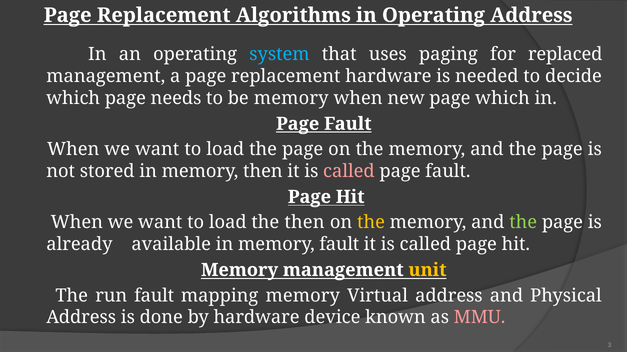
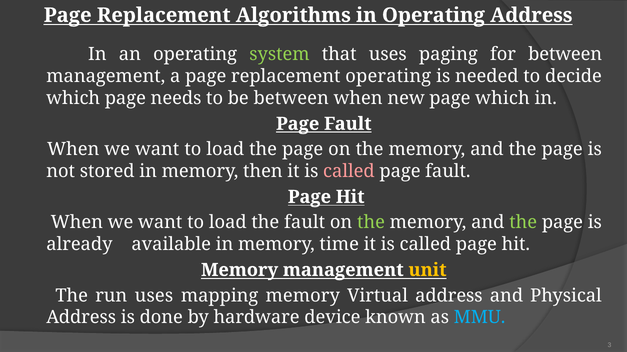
system colour: light blue -> light green
for replaced: replaced -> between
replacement hardware: hardware -> operating
be memory: memory -> between
the then: then -> fault
the at (371, 223) colour: yellow -> light green
memory fault: fault -> time
run fault: fault -> uses
MMU colour: pink -> light blue
